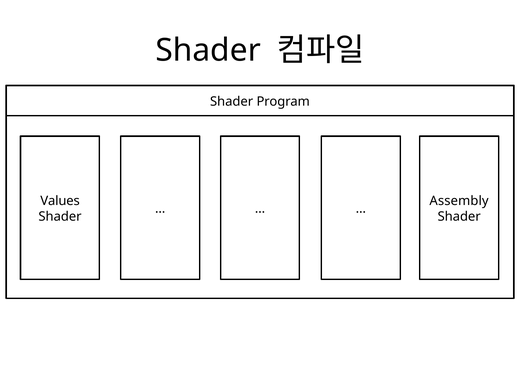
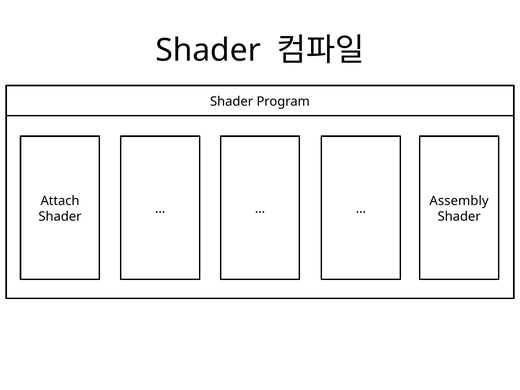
Values: Values -> Attach
